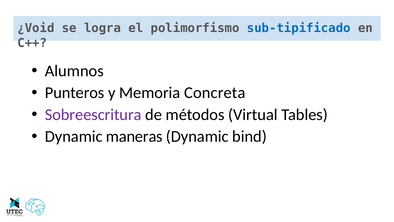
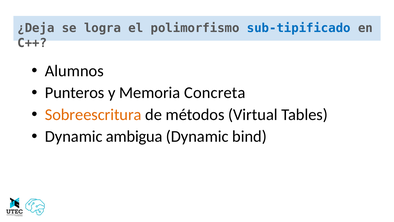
¿Void: ¿Void -> ¿Deja
Sobreescritura colour: purple -> orange
maneras: maneras -> ambigua
